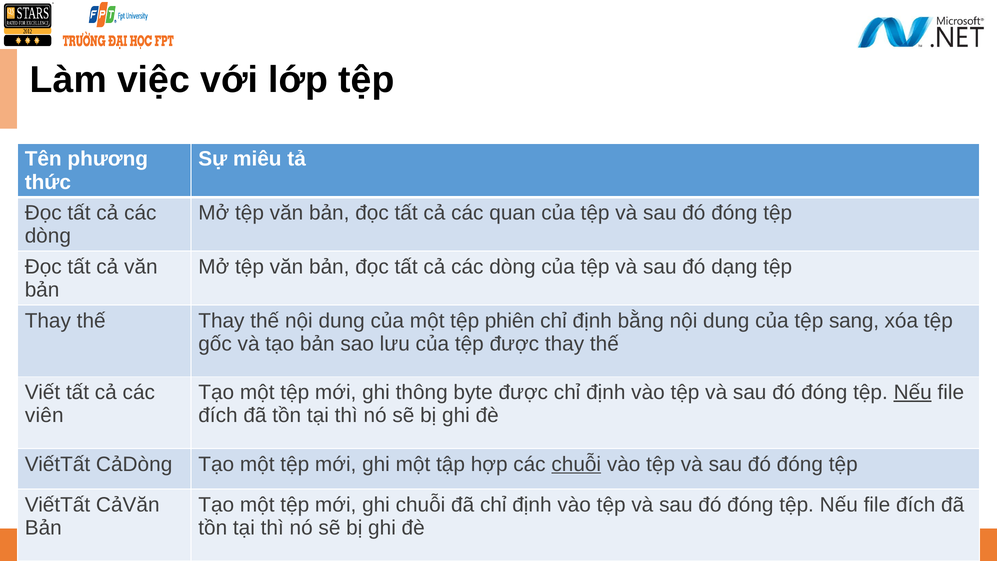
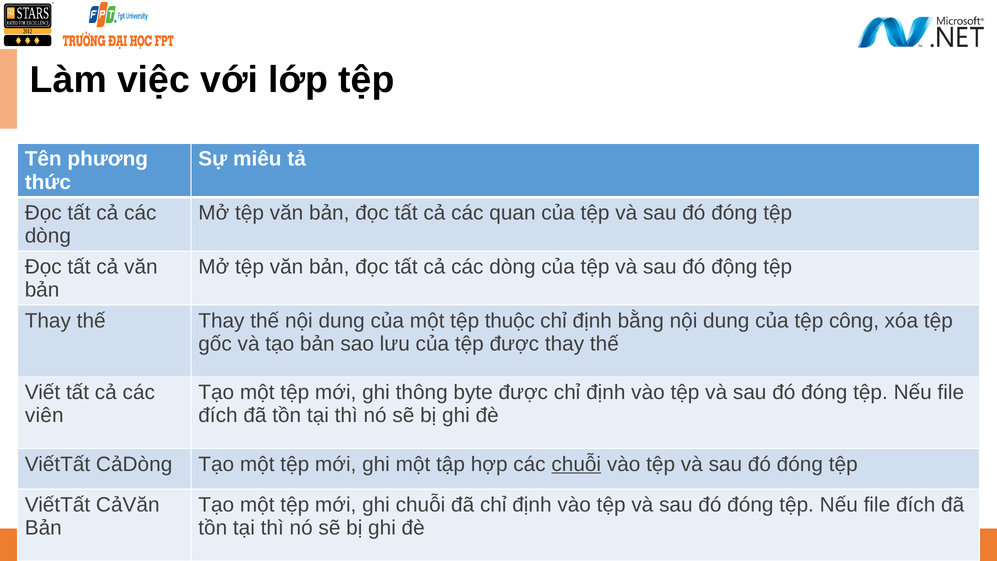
dạng: dạng -> động
phiên: phiên -> thuộc
sang: sang -> công
Nếu at (913, 392) underline: present -> none
